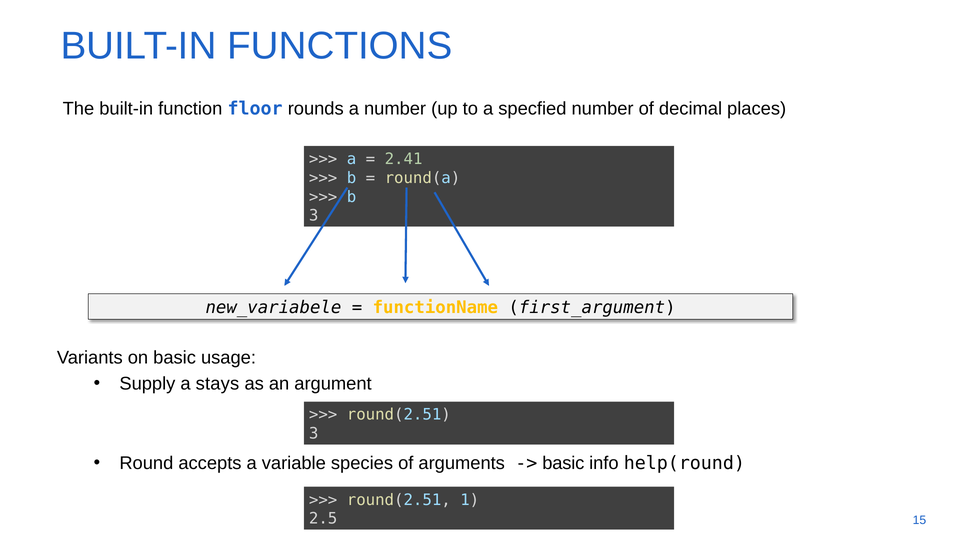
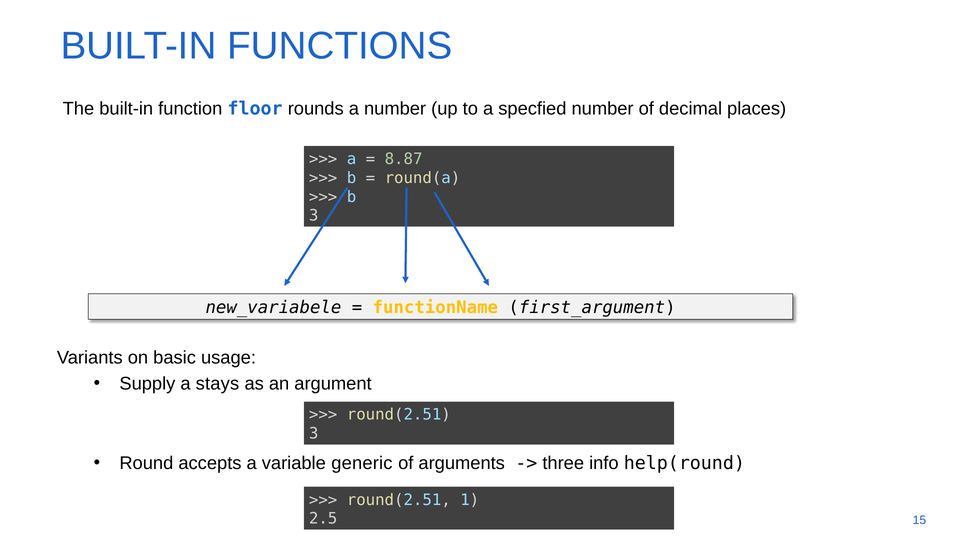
2.41: 2.41 -> 8.87
species: species -> generic
basic at (563, 463): basic -> three
